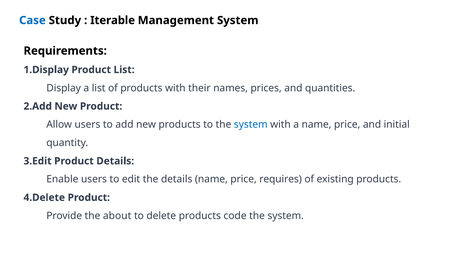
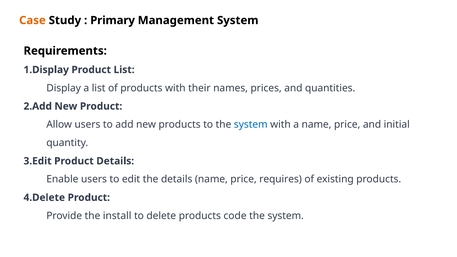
Case colour: blue -> orange
Iterable: Iterable -> Primary
about: about -> install
